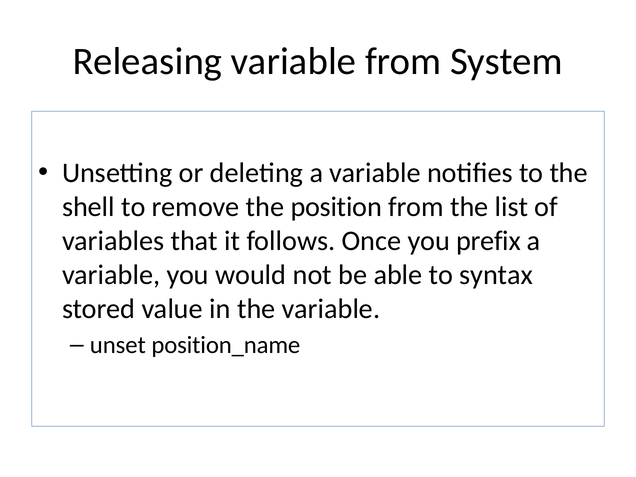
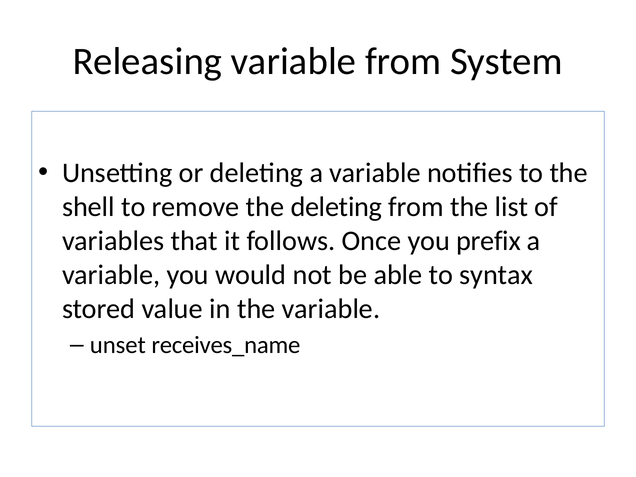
the position: position -> deleting
position_name: position_name -> receives_name
